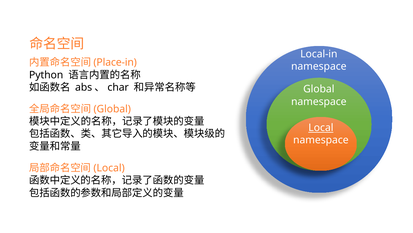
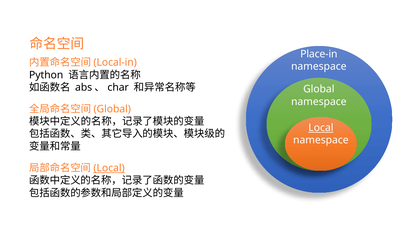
Local-in: Local-in -> Place-in
Place-in: Place-in -> Local-in
Local at (109, 168) underline: none -> present
